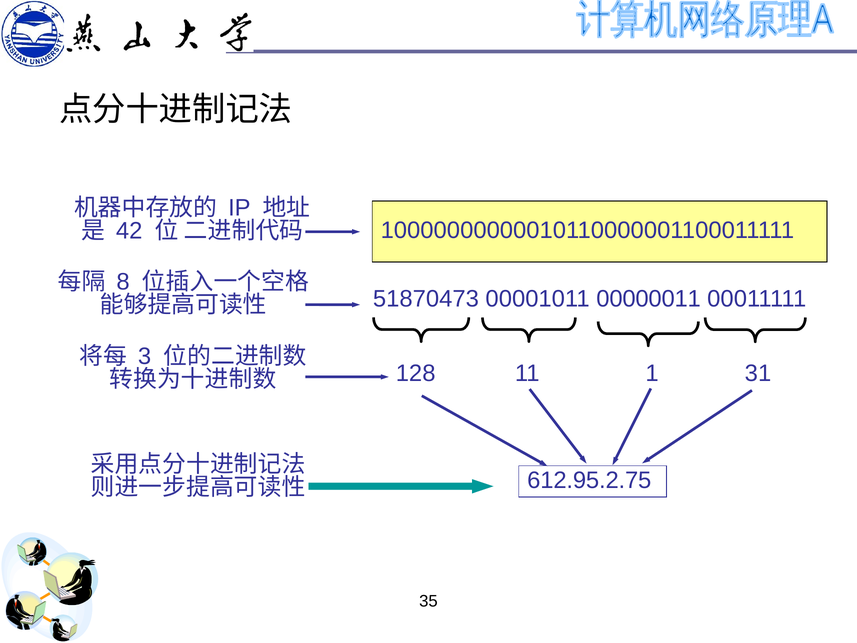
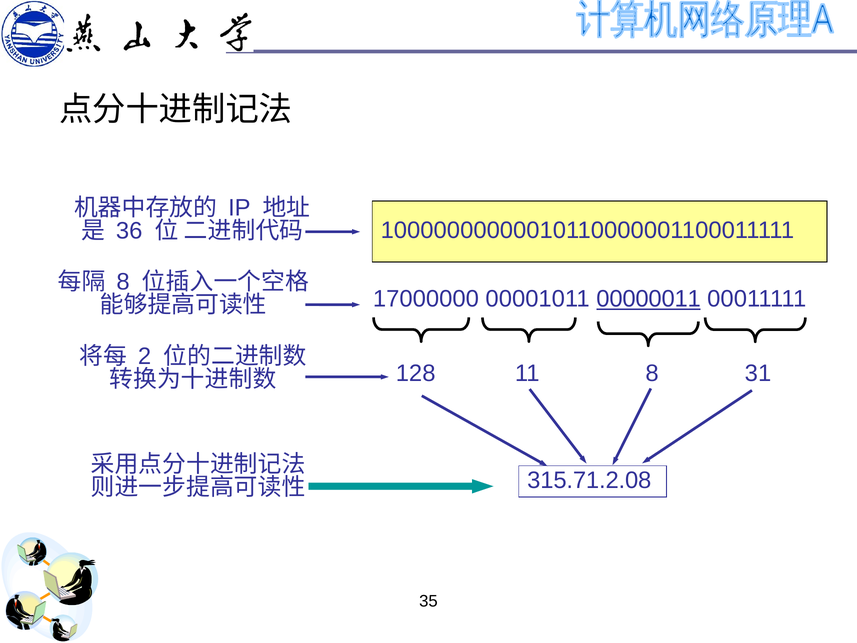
42: 42 -> 36
51870473: 51870473 -> 17000000
00000011 underline: none -> present
3: 3 -> 2
11 1: 1 -> 8
612.95.2.75: 612.95.2.75 -> 315.71.2.08
